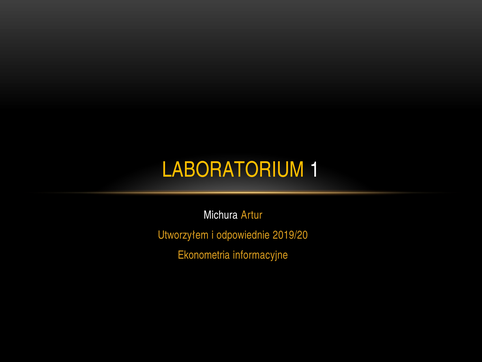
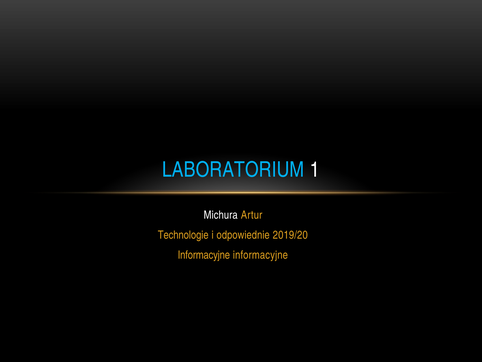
LABORATORIUM colour: yellow -> light blue
Utworzyłem: Utworzyłem -> Technologie
Ekonometria at (204, 255): Ekonometria -> Informacyjne
